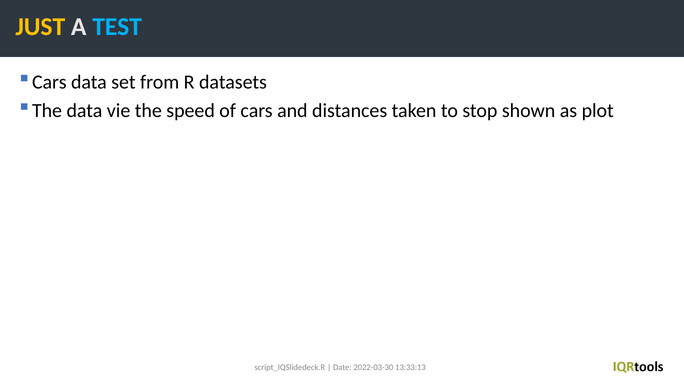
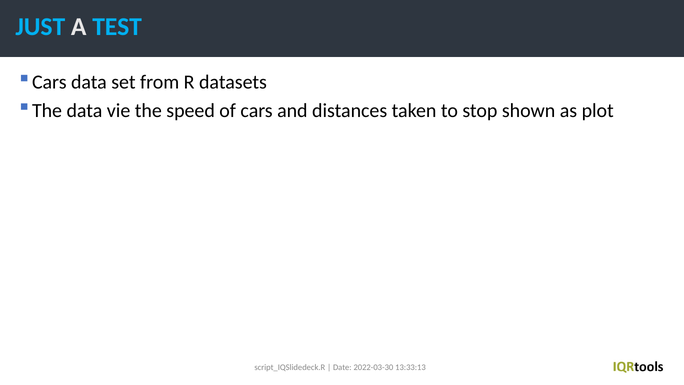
JUST colour: yellow -> light blue
